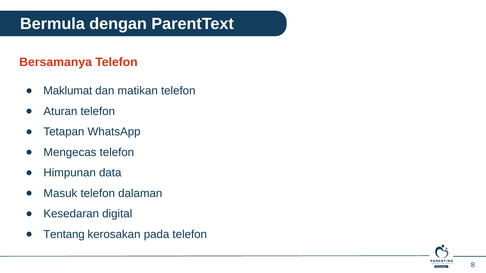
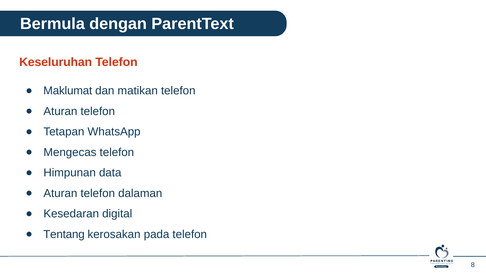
Bersamanya: Bersamanya -> Keseluruhan
Masuk at (60, 194): Masuk -> Aturan
